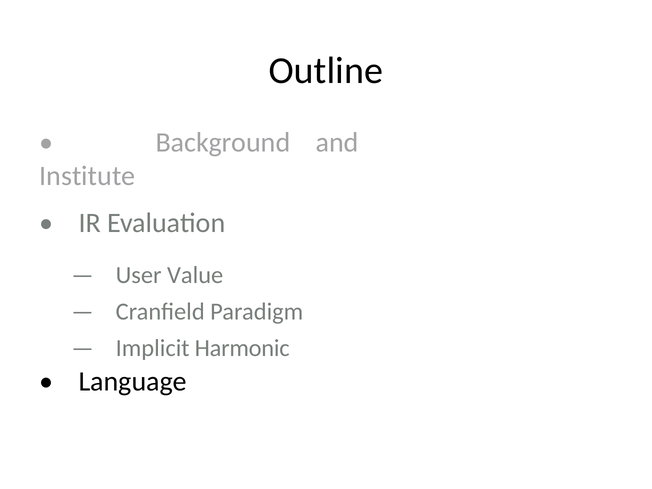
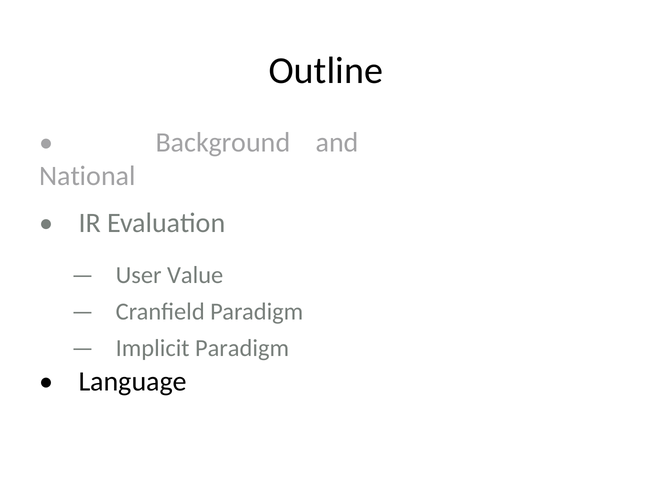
Institute: Institute -> National
Implicit Harmonic: Harmonic -> Paradigm
